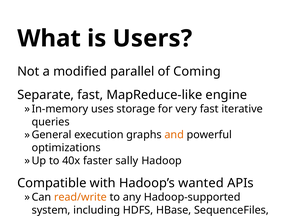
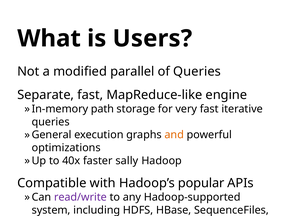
of Coming: Coming -> Queries
uses: uses -> path
wanted: wanted -> popular
read/write colour: orange -> purple
